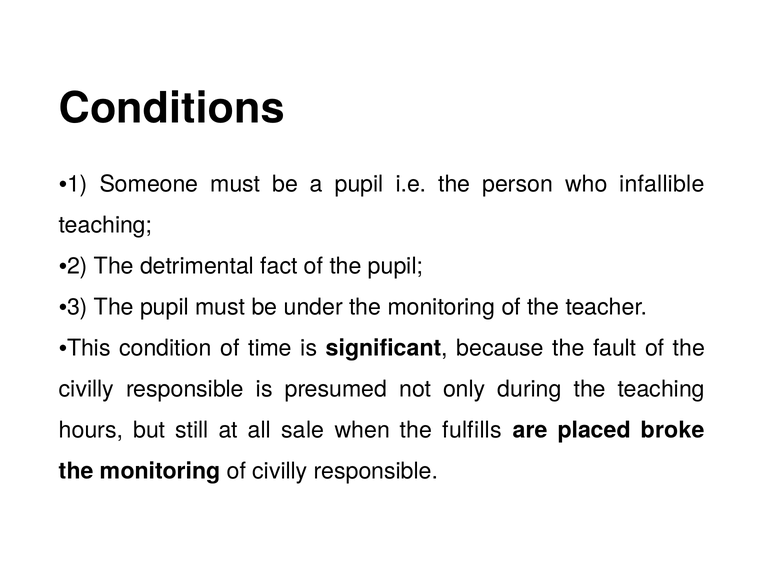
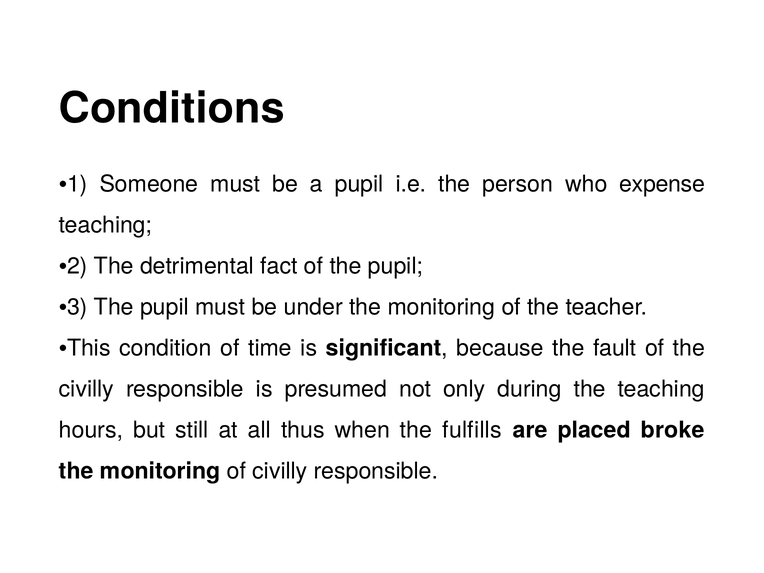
infallible: infallible -> expense
sale: sale -> thus
